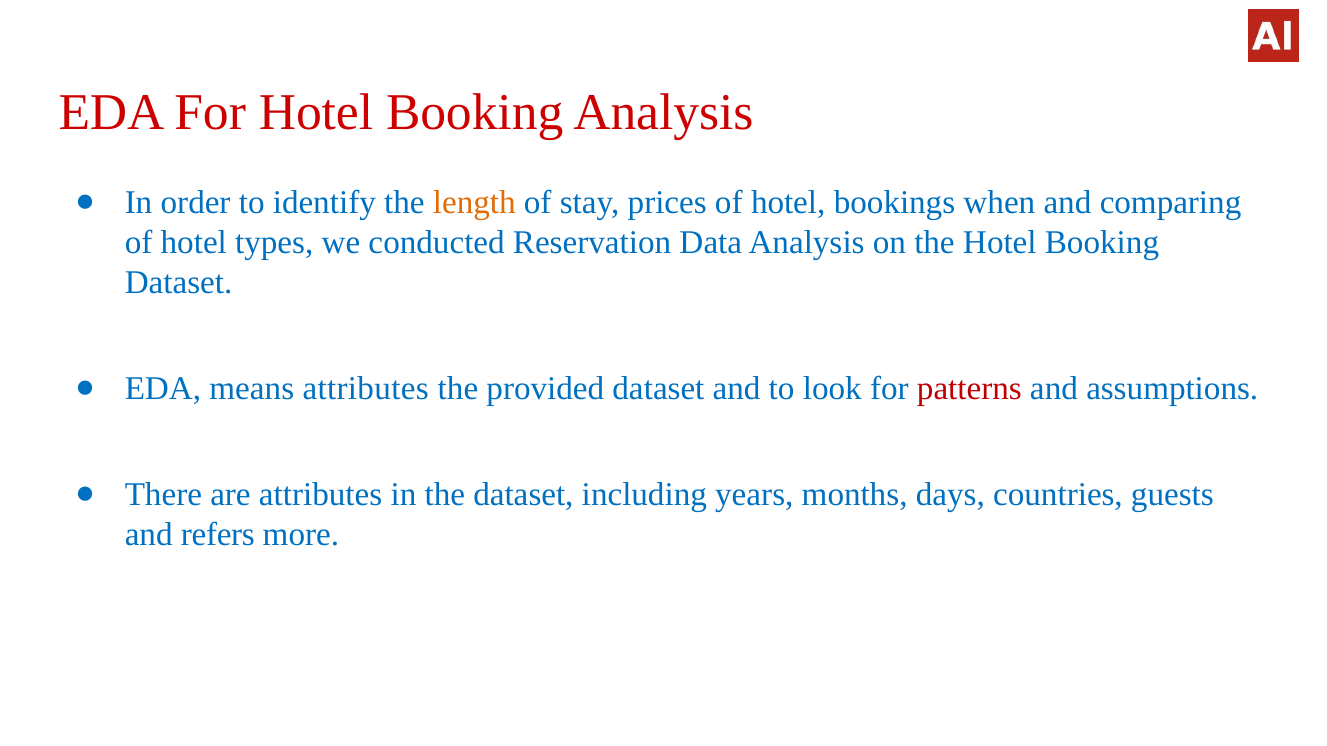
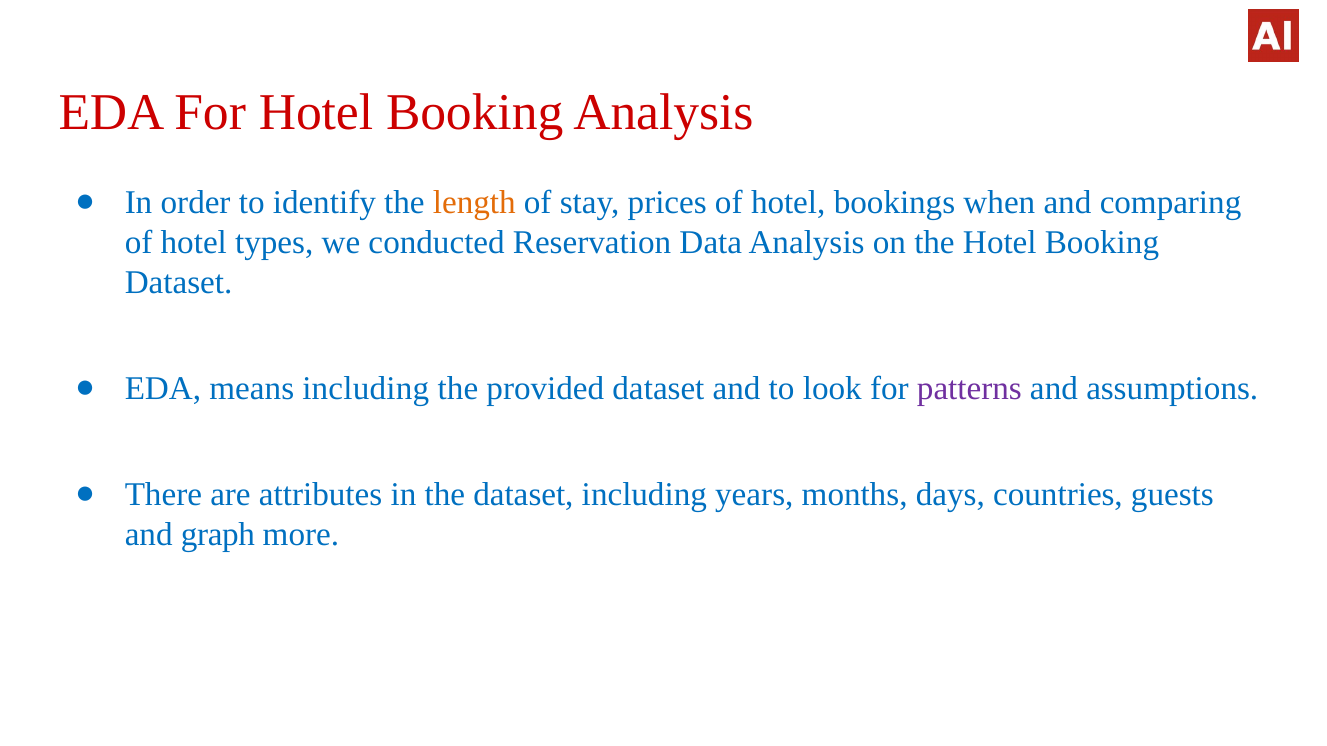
means attributes: attributes -> including
patterns colour: red -> purple
refers: refers -> graph
